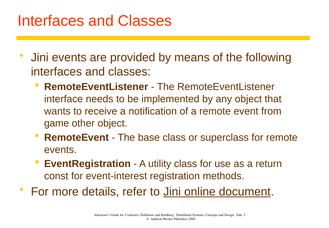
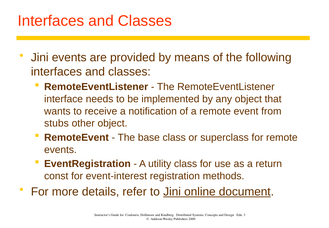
game: game -> stubs
